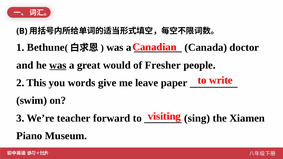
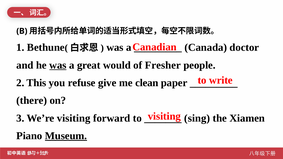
words: words -> refuse
leave: leave -> clean
swim: swim -> there
We’re teacher: teacher -> visiting
Museum underline: none -> present
